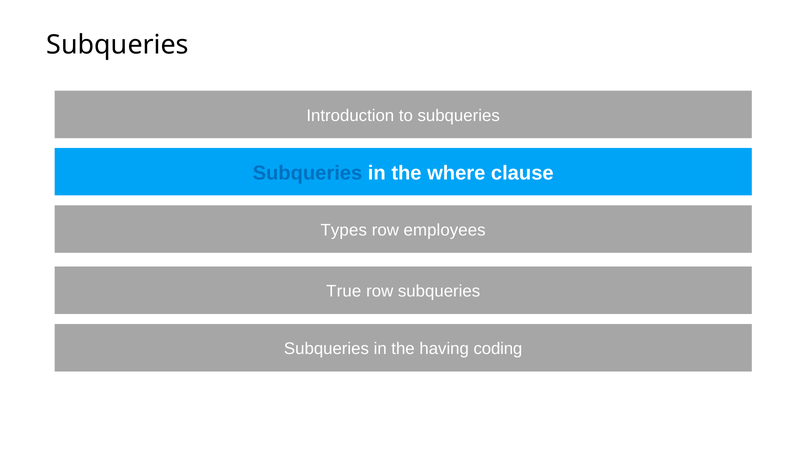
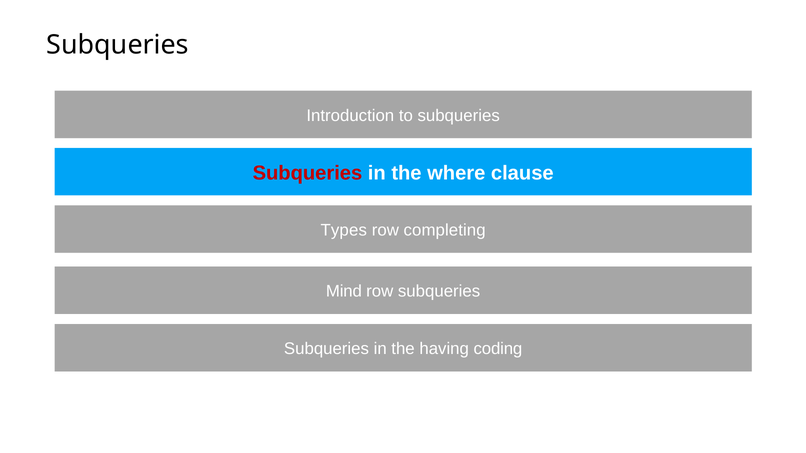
Subqueries at (307, 173) colour: blue -> red
employees: employees -> completing
True: True -> Mind
